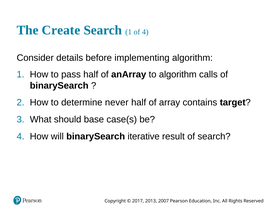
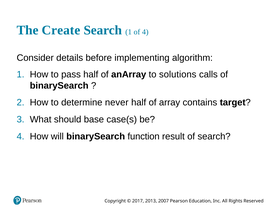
to algorithm: algorithm -> solutions
iterative: iterative -> function
